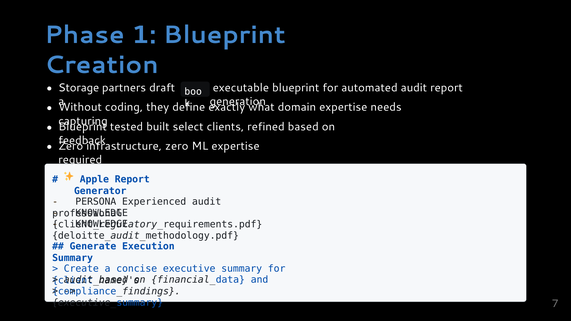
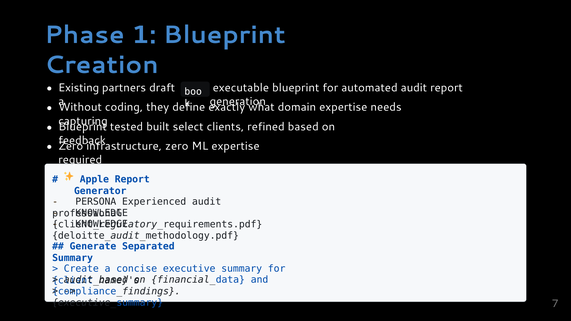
Storage: Storage -> Existing
Execution: Execution -> Separated
